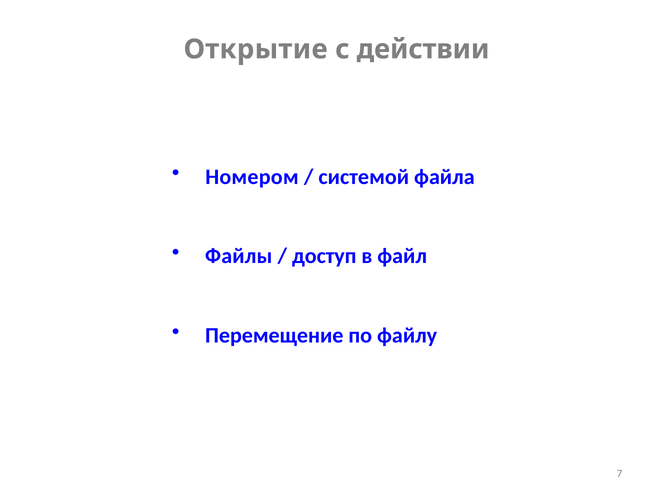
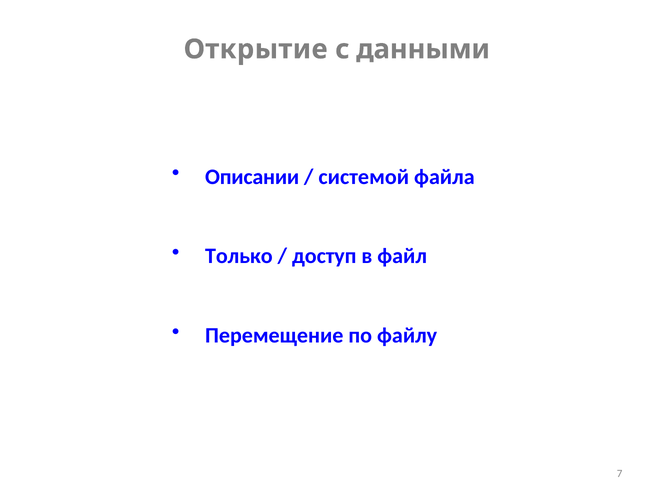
действии: действии -> данными
Номером: Номером -> Описании
Файлы: Файлы -> Только
